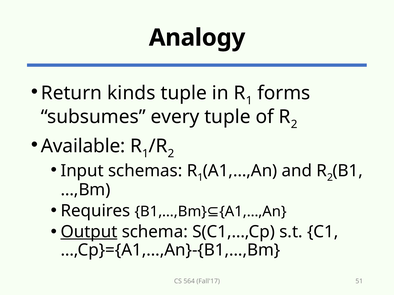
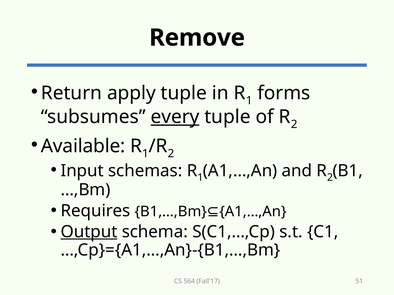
Analogy: Analogy -> Remove
kinds: kinds -> apply
every underline: none -> present
